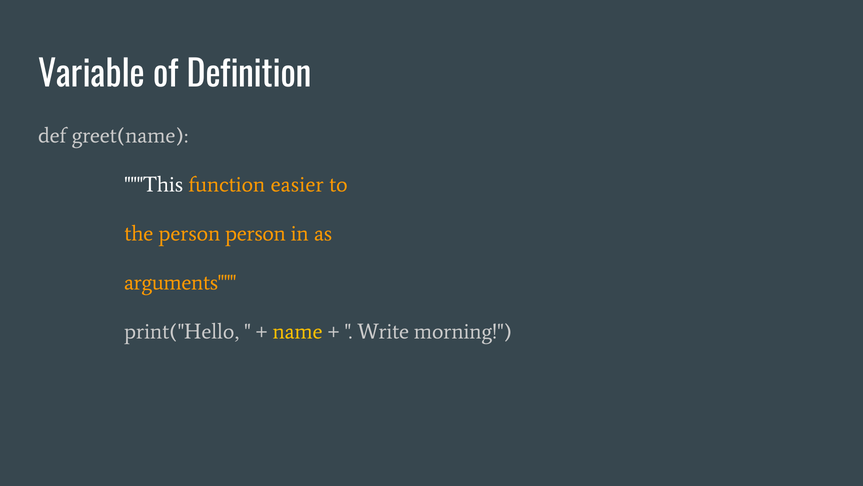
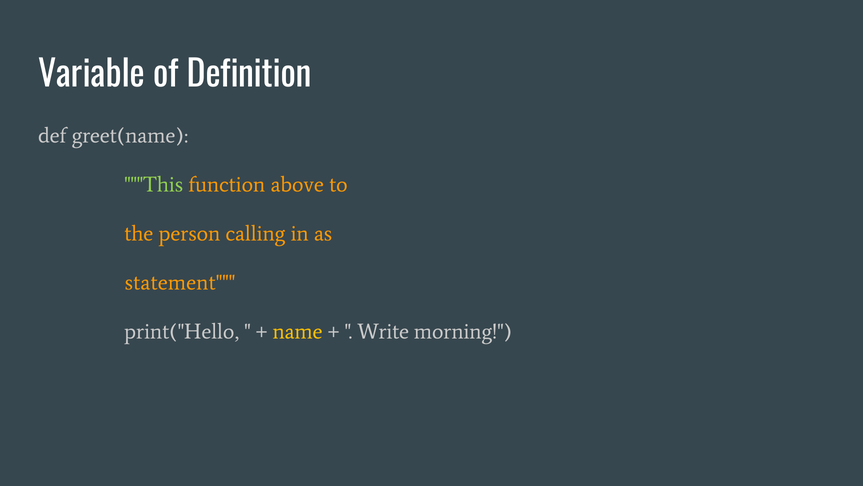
This colour: white -> light green
easier: easier -> above
person person: person -> calling
arguments: arguments -> statement
